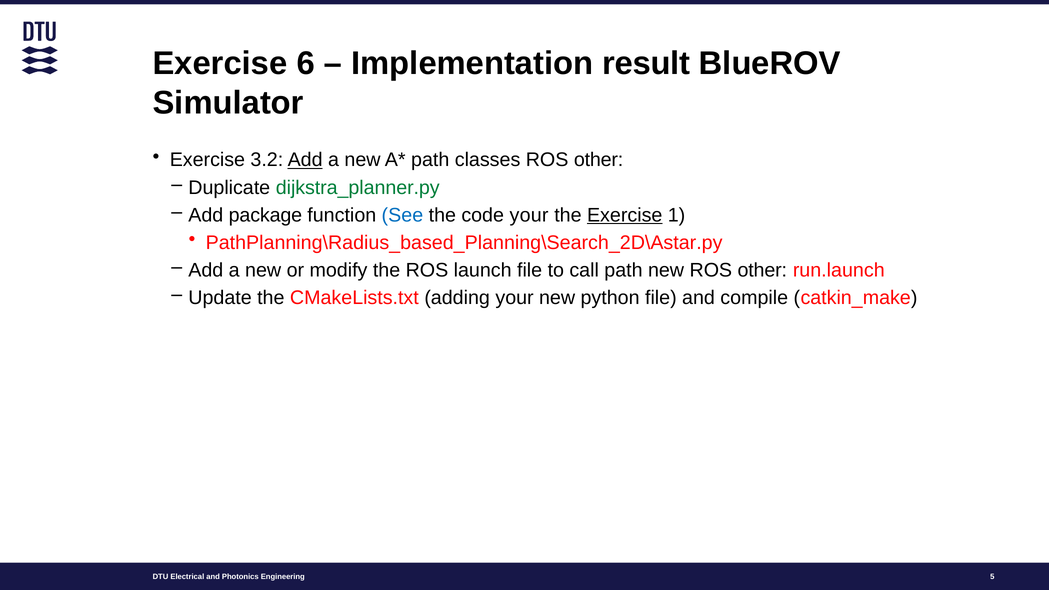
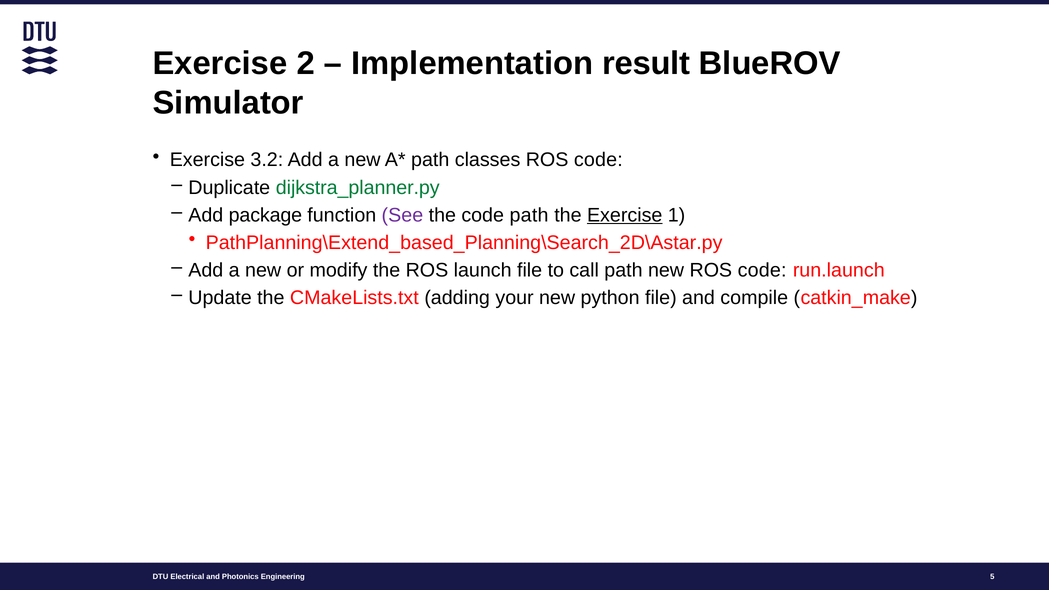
6: 6 -> 2
Add at (305, 160) underline: present -> none
other at (599, 160): other -> code
See colour: blue -> purple
code your: your -> path
PathPlanning\Radius_based_Planning\Search_2D\Astar.py: PathPlanning\Radius_based_Planning\Search_2D\Astar.py -> PathPlanning\Extend_based_Planning\Search_2D\Astar.py
new ROS other: other -> code
